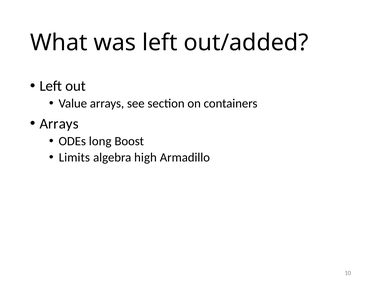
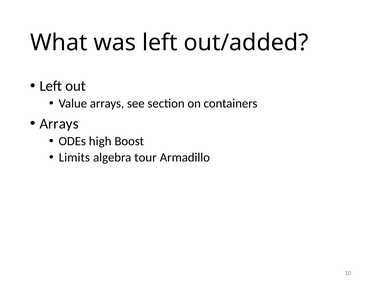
long: long -> high
high: high -> tour
